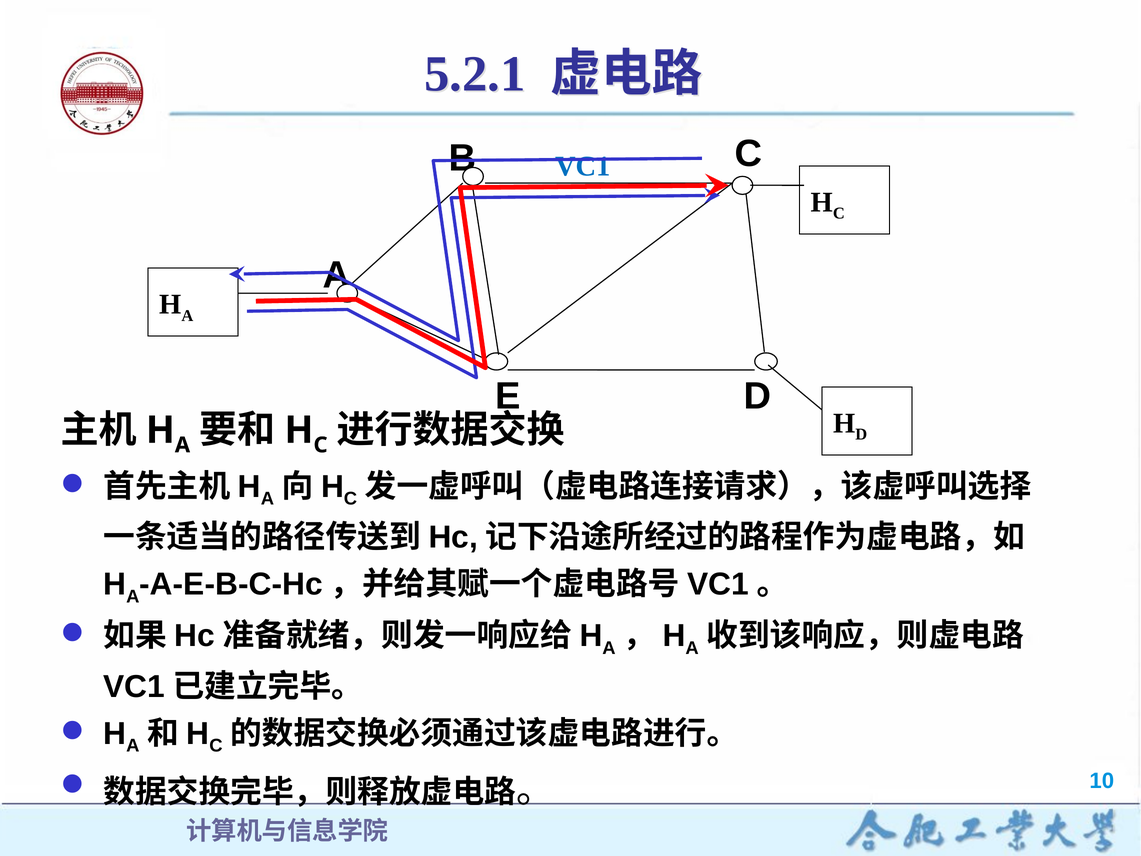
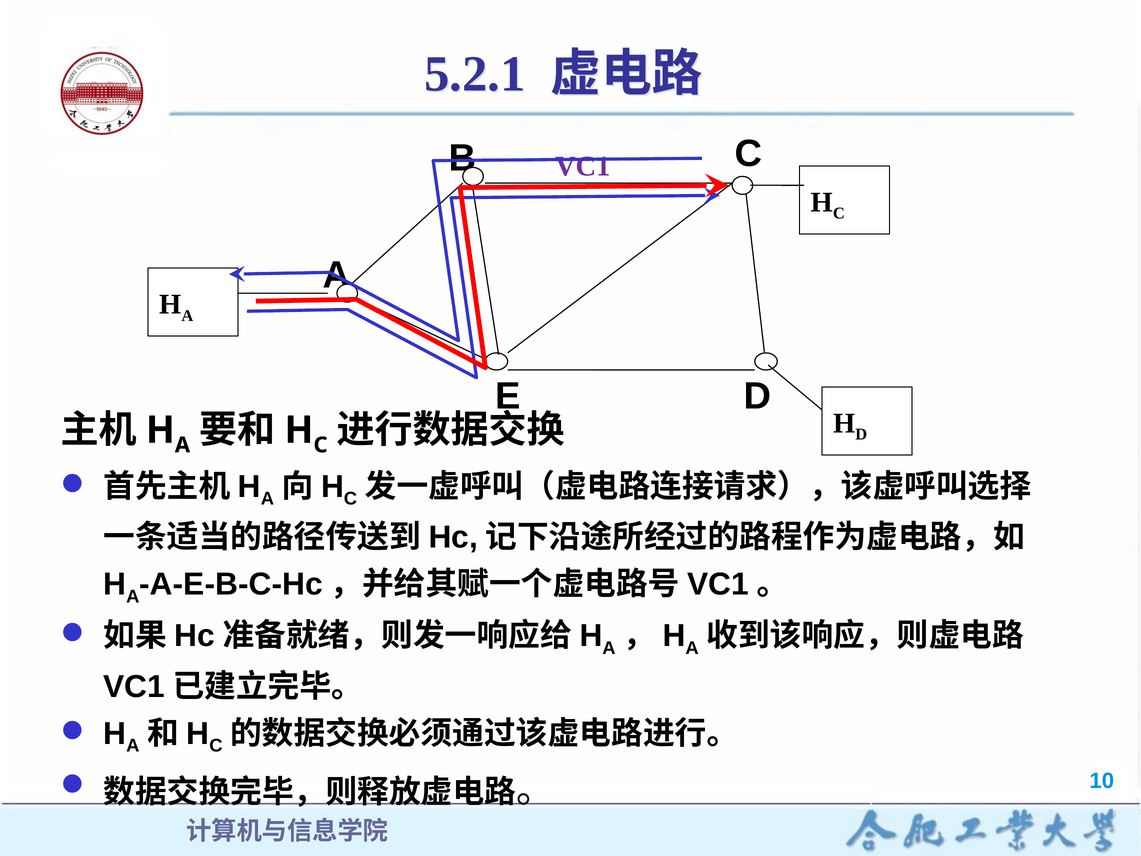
VC1 colour: blue -> purple
